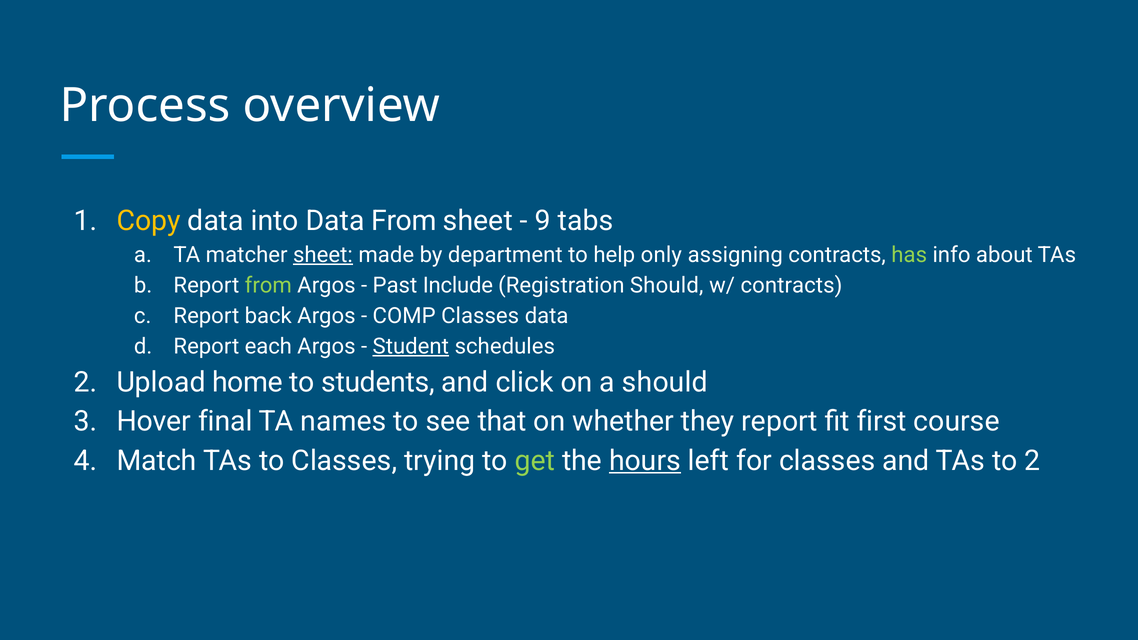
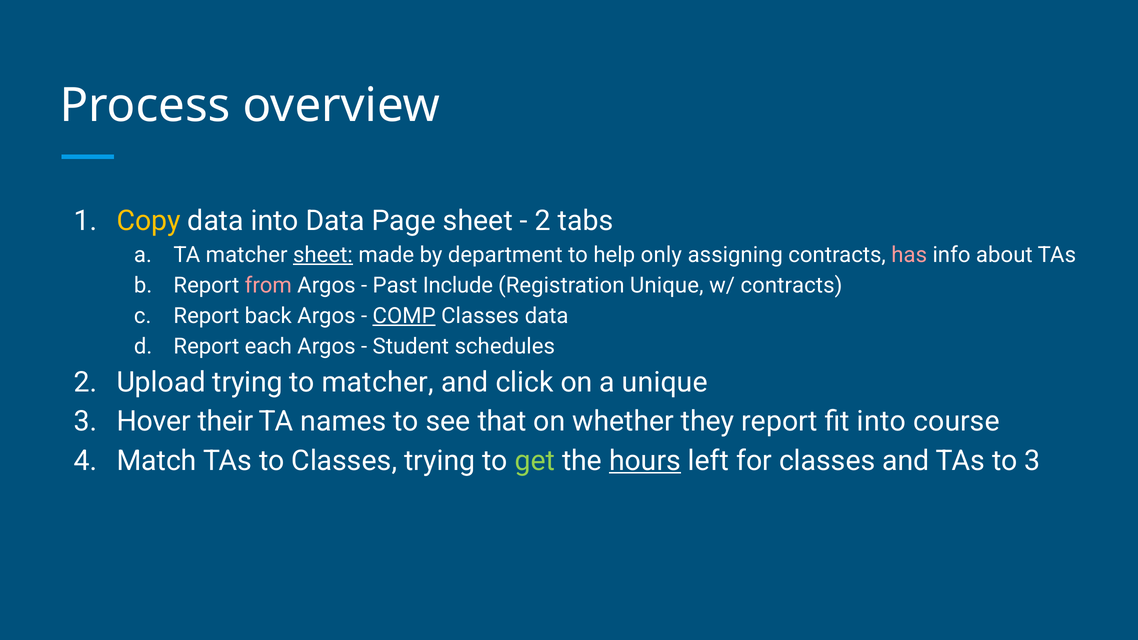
Data From: From -> Page
9 at (543, 221): 9 -> 2
has colour: light green -> pink
from at (268, 285) colour: light green -> pink
Registration Should: Should -> Unique
COMP underline: none -> present
Student underline: present -> none
Upload home: home -> trying
to students: students -> matcher
a should: should -> unique
final: final -> their
fit first: first -> into
to 2: 2 -> 3
